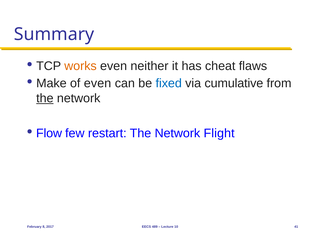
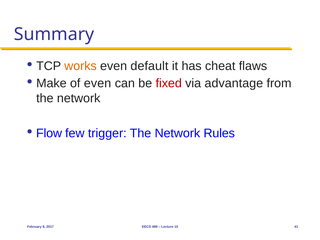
neither: neither -> default
fixed colour: blue -> red
cumulative: cumulative -> advantage
the at (45, 98) underline: present -> none
restart: restart -> trigger
Flight: Flight -> Rules
